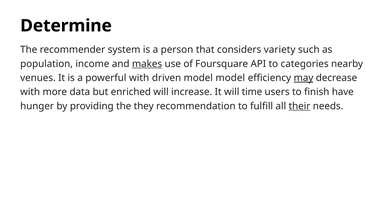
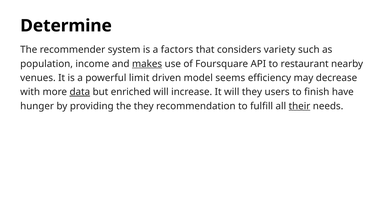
person: person -> factors
categories: categories -> restaurant
powerful with: with -> limit
model model: model -> seems
may underline: present -> none
data underline: none -> present
will time: time -> they
